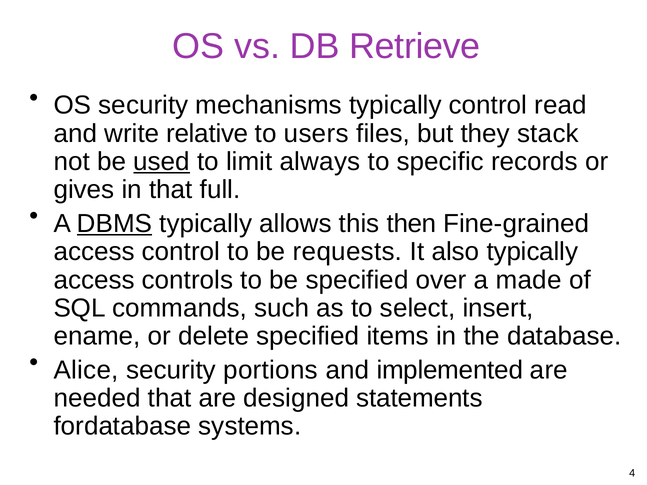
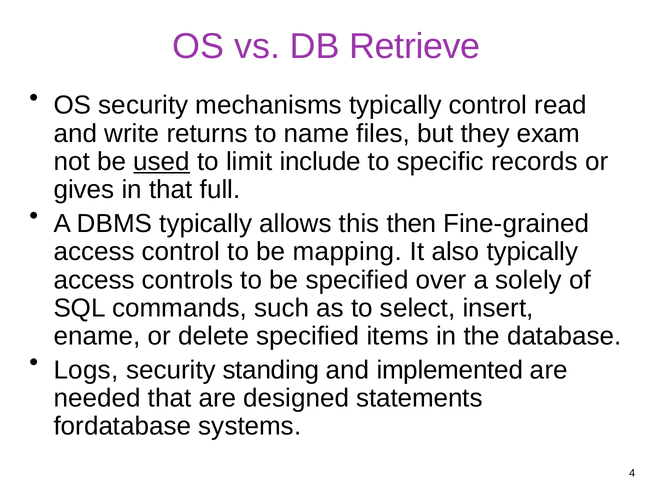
relative: relative -> returns
users: users -> name
stack: stack -> exam
always: always -> include
DBMS underline: present -> none
requests: requests -> mapping
made: made -> solely
Alice: Alice -> Logs
portions: portions -> standing
